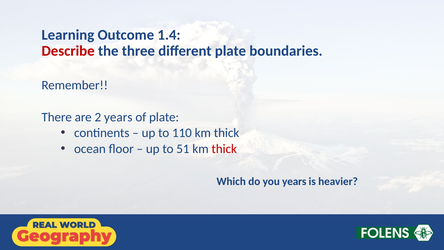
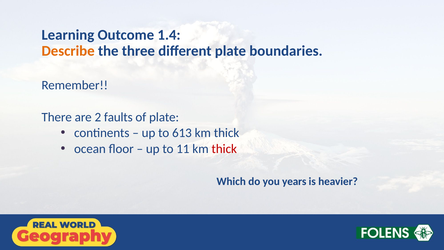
Describe colour: red -> orange
2 years: years -> faults
110: 110 -> 613
51: 51 -> 11
